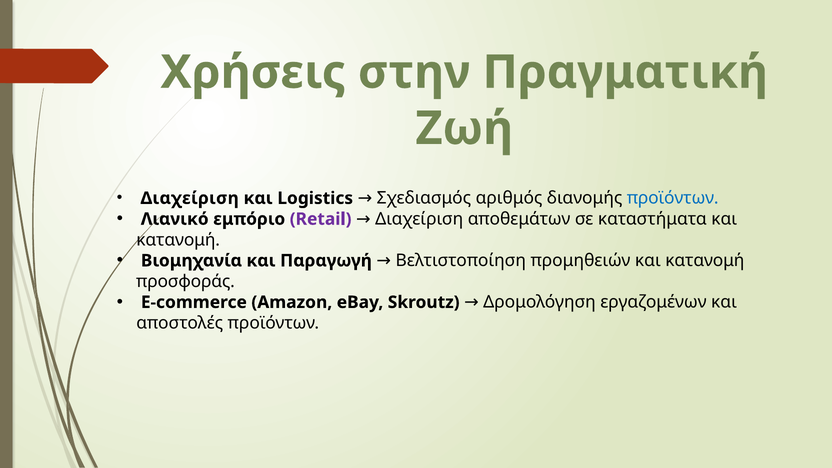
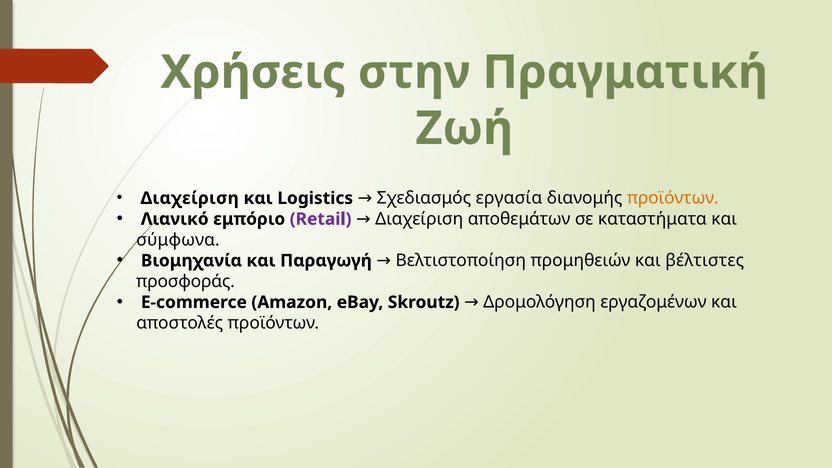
αριθμός: αριθμός -> εργασία
προϊόντων at (673, 198) colour: blue -> orange
κατανομή at (178, 240): κατανομή -> σύμφωνα
και κατανομή: κατανομή -> βέλτιστες
